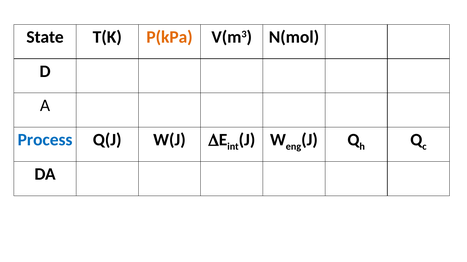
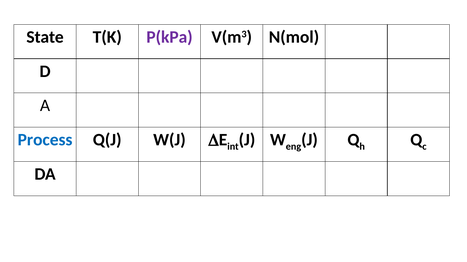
P(kPa colour: orange -> purple
